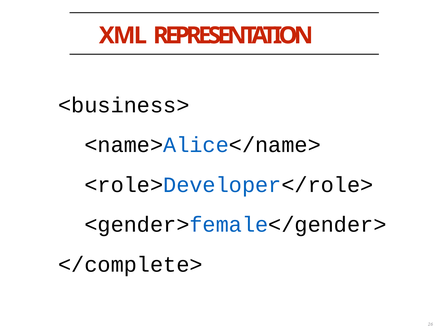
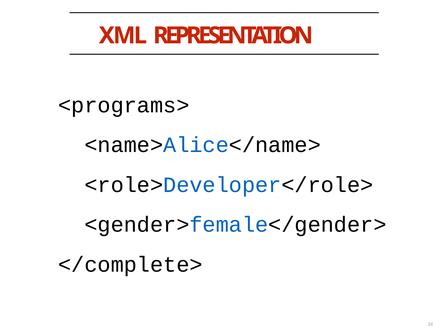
<business>: <business> -> <programs>
